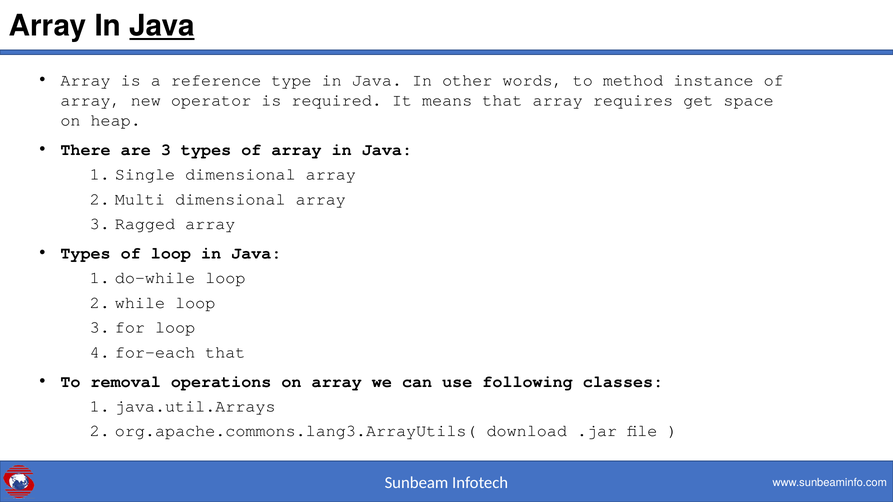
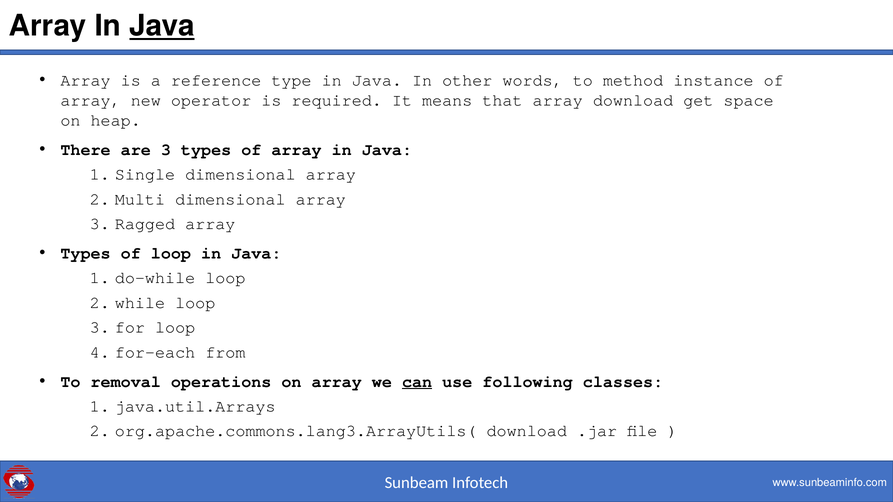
array requires: requires -> download
for-each that: that -> from
can underline: none -> present
